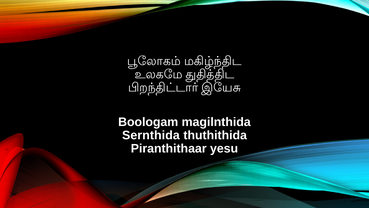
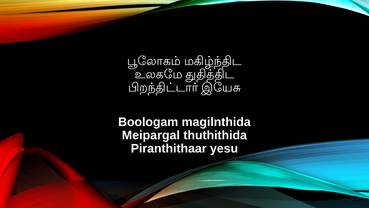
Sernthida: Sernthida -> Meipargal
